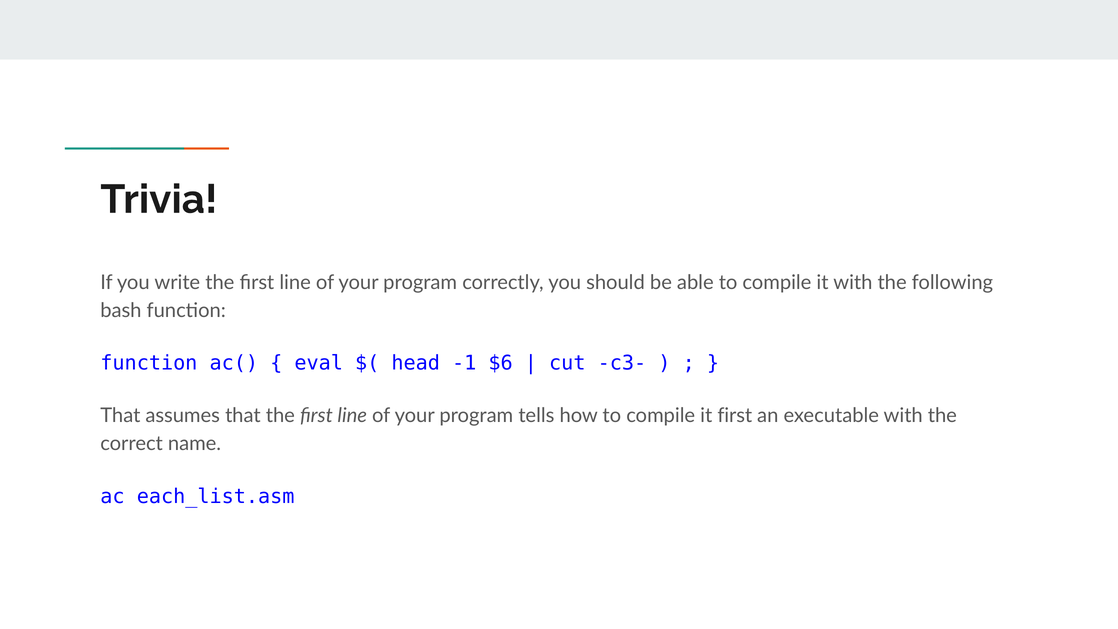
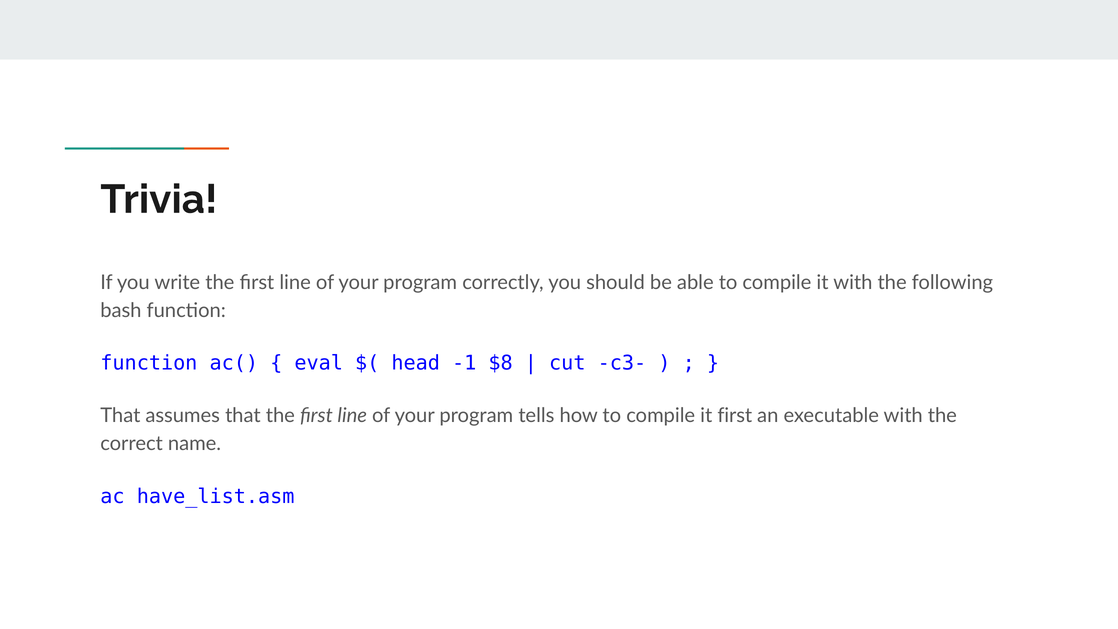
$6: $6 -> $8
each_list.asm: each_list.asm -> have_list.asm
